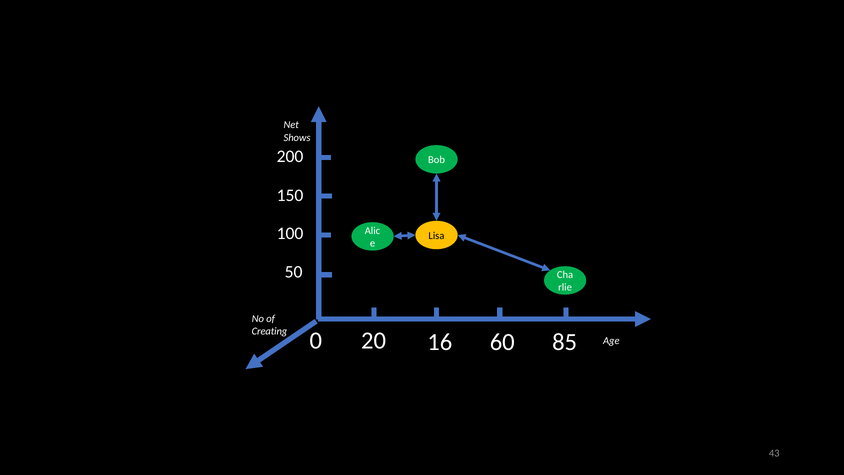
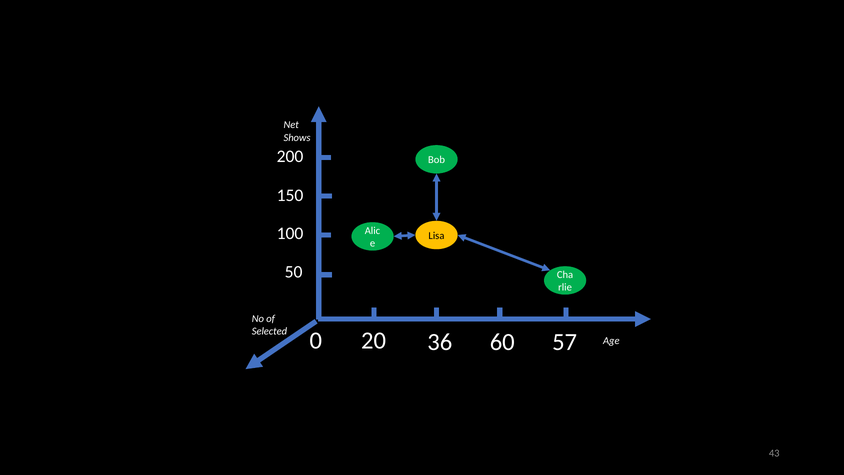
Creating: Creating -> Selected
16: 16 -> 36
85: 85 -> 57
